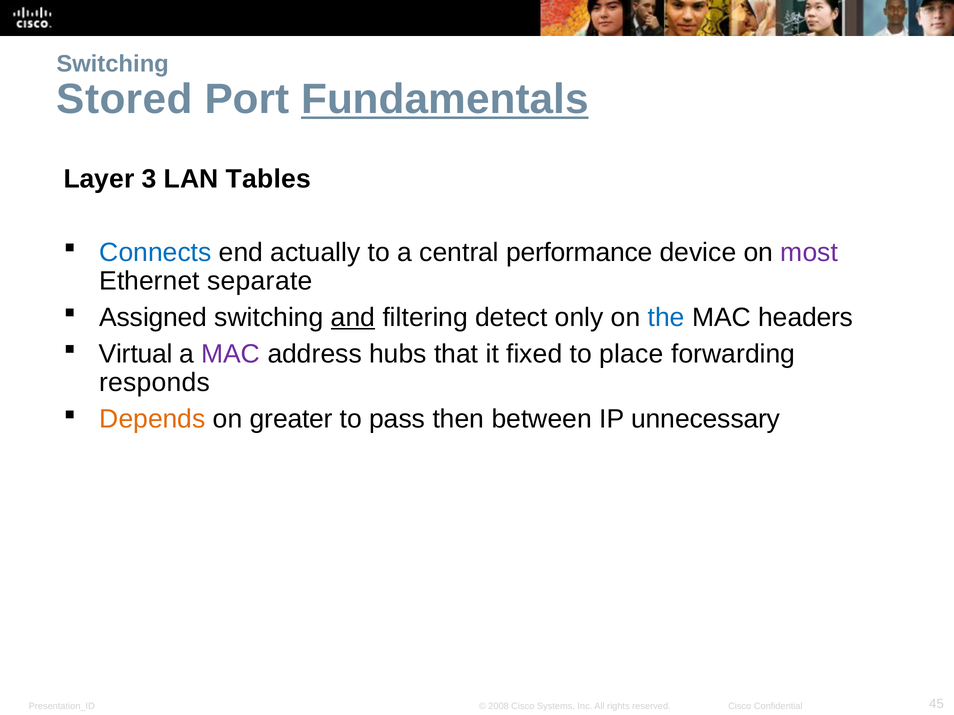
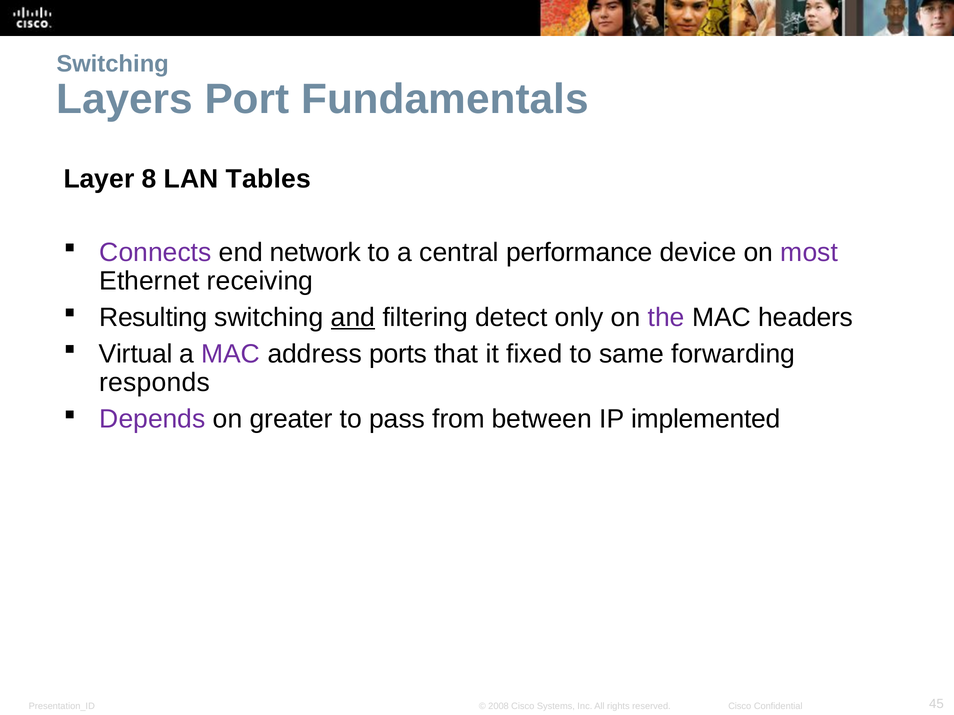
Stored: Stored -> Layers
Fundamentals underline: present -> none
3: 3 -> 8
Connects colour: blue -> purple
actually: actually -> network
separate: separate -> receiving
Assigned: Assigned -> Resulting
the colour: blue -> purple
hubs: hubs -> ports
place: place -> same
Depends colour: orange -> purple
then: then -> from
unnecessary: unnecessary -> implemented
